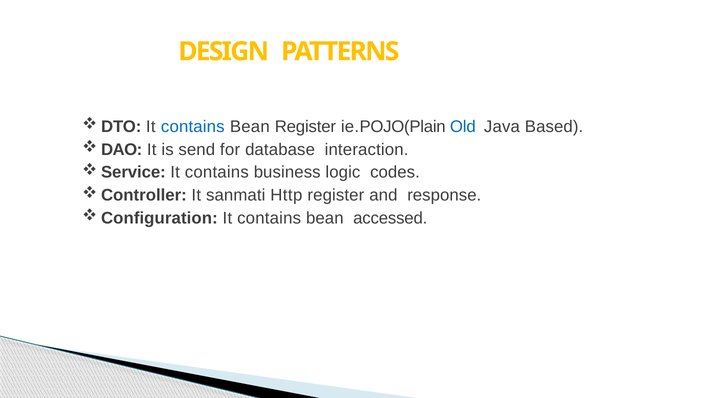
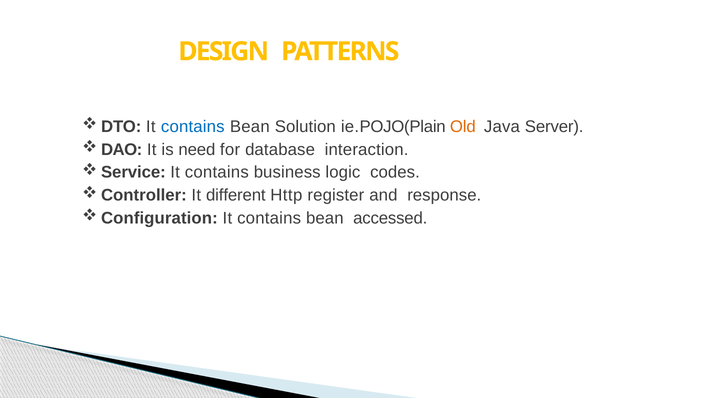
Bean Register: Register -> Solution
Old colour: blue -> orange
Based: Based -> Server
send: send -> need
sanmati: sanmati -> different
